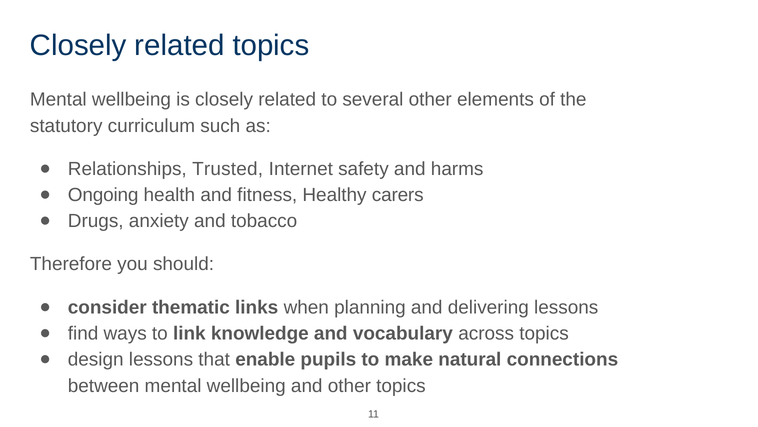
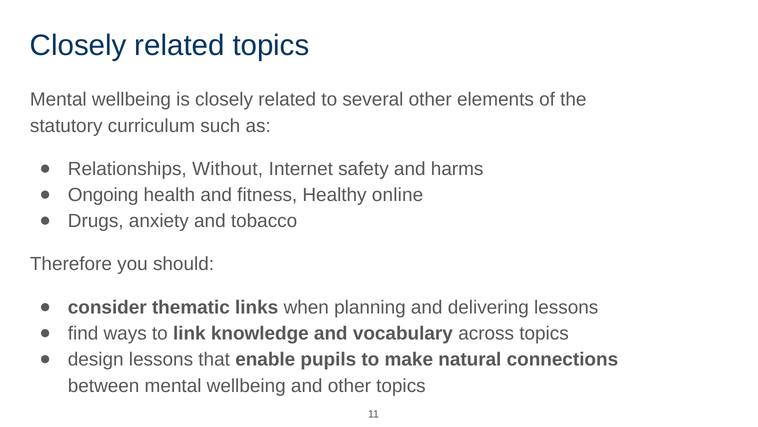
Trusted: Trusted -> Without
carers: carers -> online
